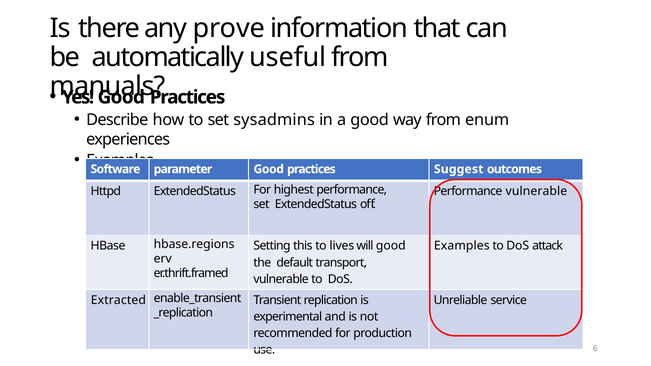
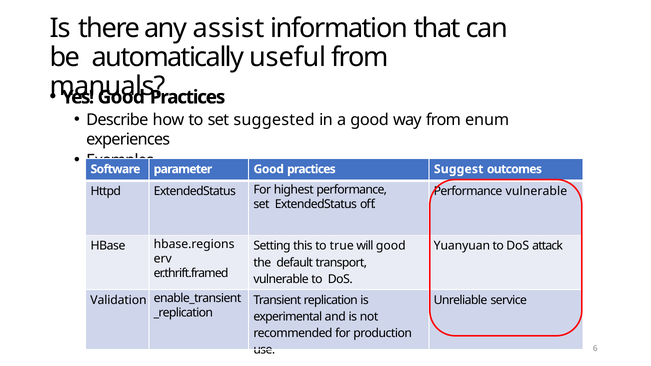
prove: prove -> assist
sysadmins: sysadmins -> suggested
lives: lives -> true
Examples at (462, 246): Examples -> Yuanyuan
Extracted: Extracted -> Validation
